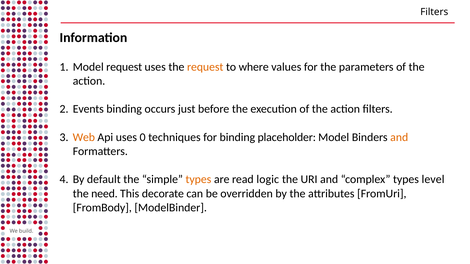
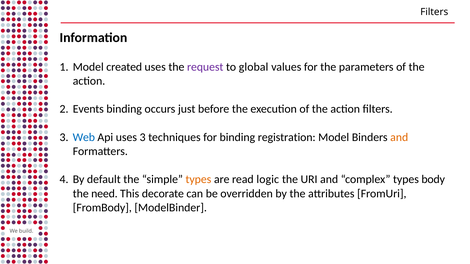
Model request: request -> created
request at (205, 67) colour: orange -> purple
where: where -> global
Web colour: orange -> blue
uses 0: 0 -> 3
placeholder: placeholder -> registration
level: level -> body
